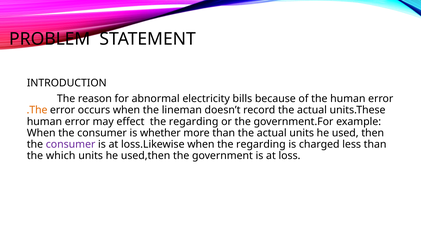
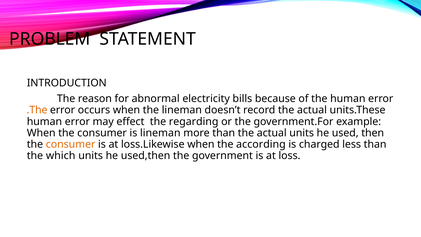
is whether: whether -> lineman
consumer at (71, 144) colour: purple -> orange
when the regarding: regarding -> according
